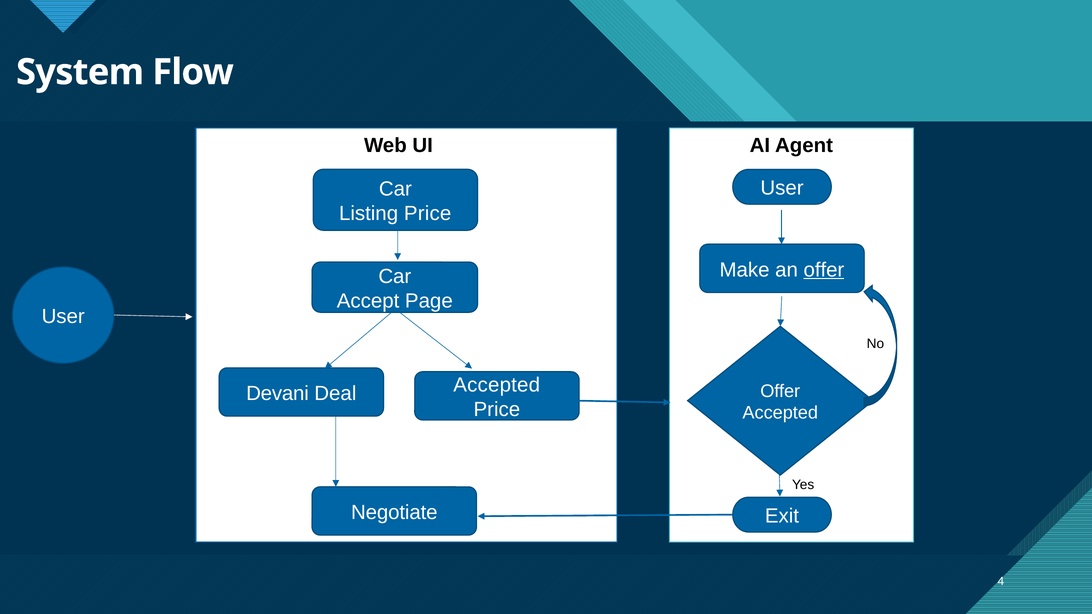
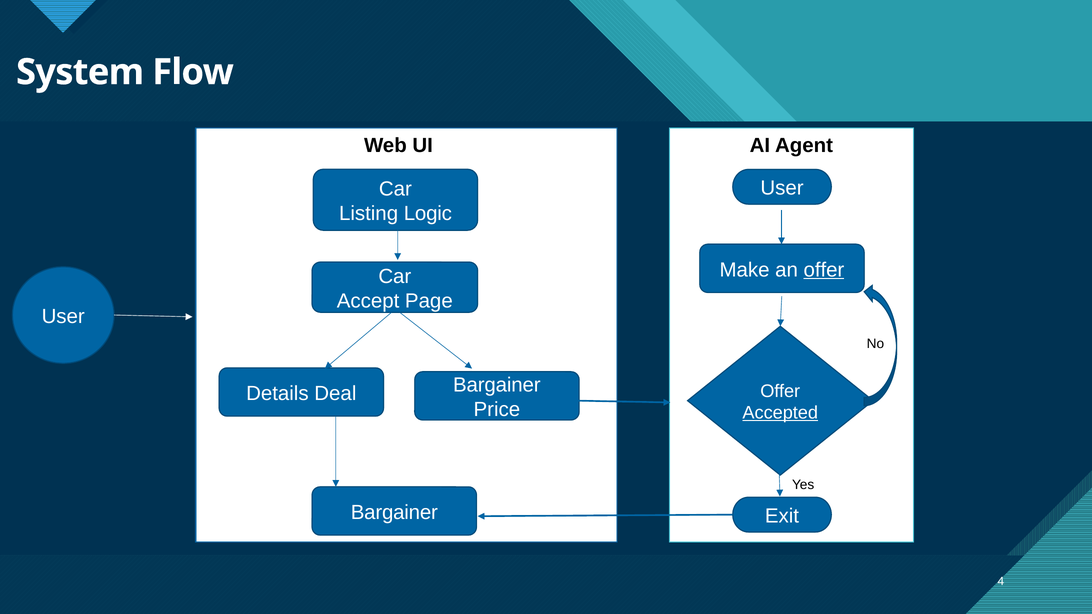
Listing Price: Price -> Logic
Devani: Devani -> Details
Deal Accepted: Accepted -> Bargainer
Accepted at (780, 413) underline: none -> present
Negotiate at (394, 513): Negotiate -> Bargainer
